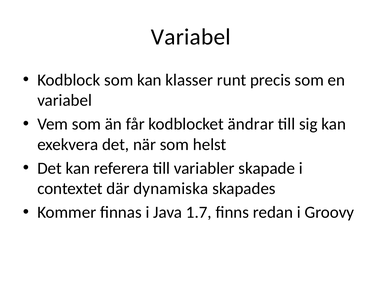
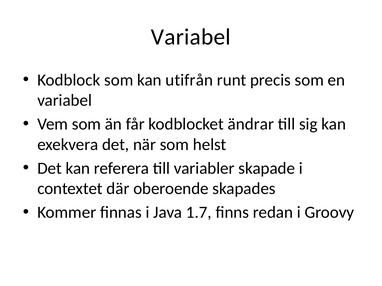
klasser: klasser -> utifrån
dynamiska: dynamiska -> oberoende
